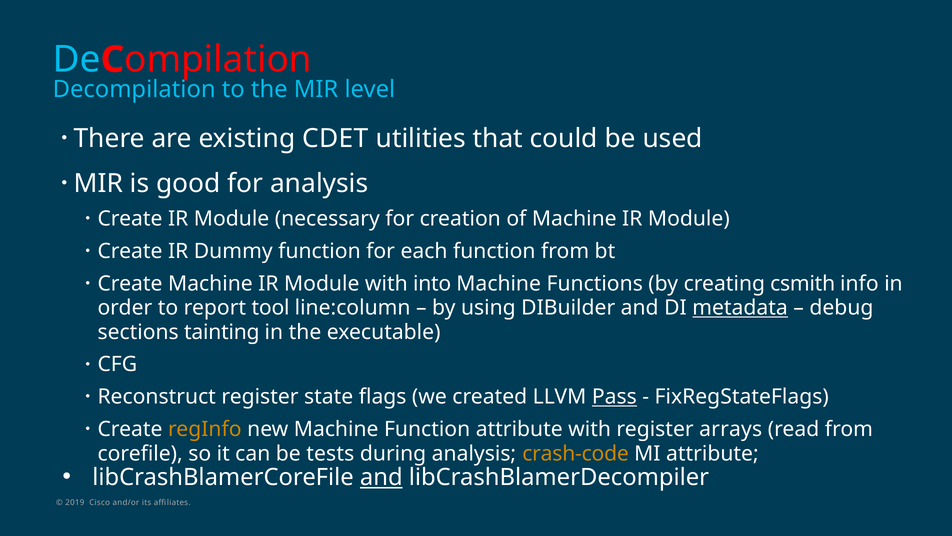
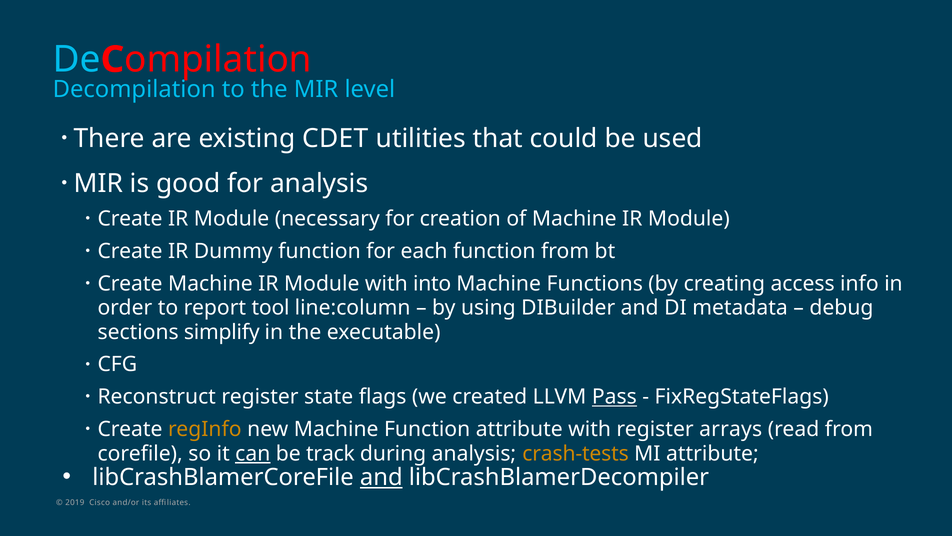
csmith: csmith -> access
metadata underline: present -> none
tainting: tainting -> simplify
can underline: none -> present
tests: tests -> track
crash-code: crash-code -> crash-tests
